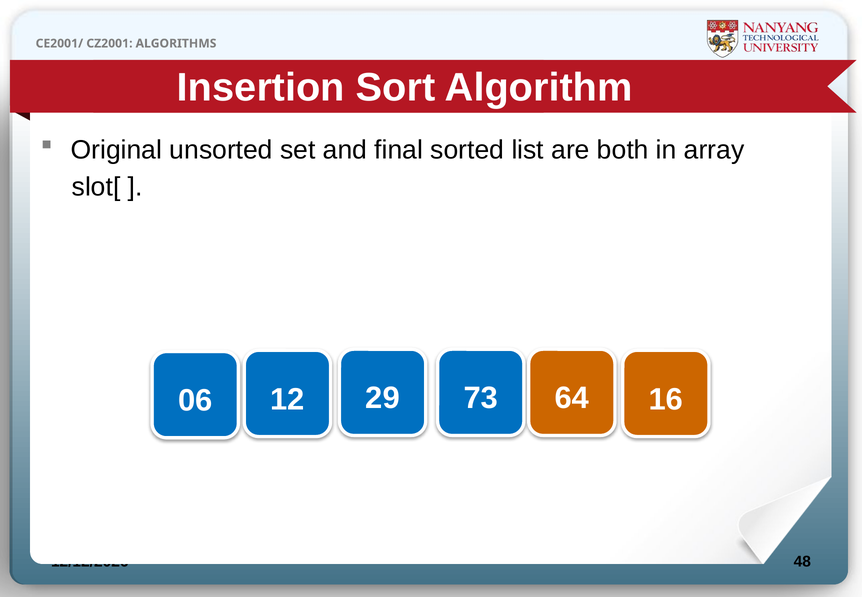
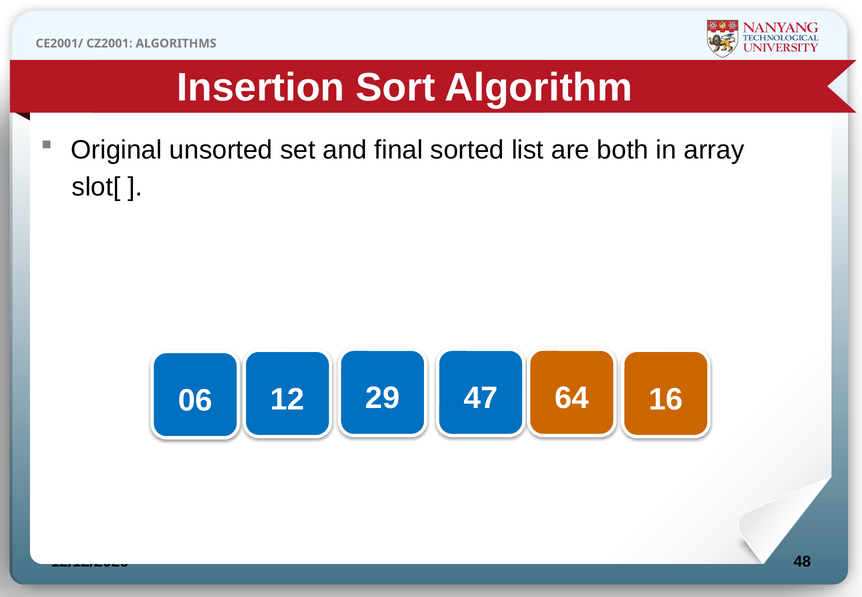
73: 73 -> 47
